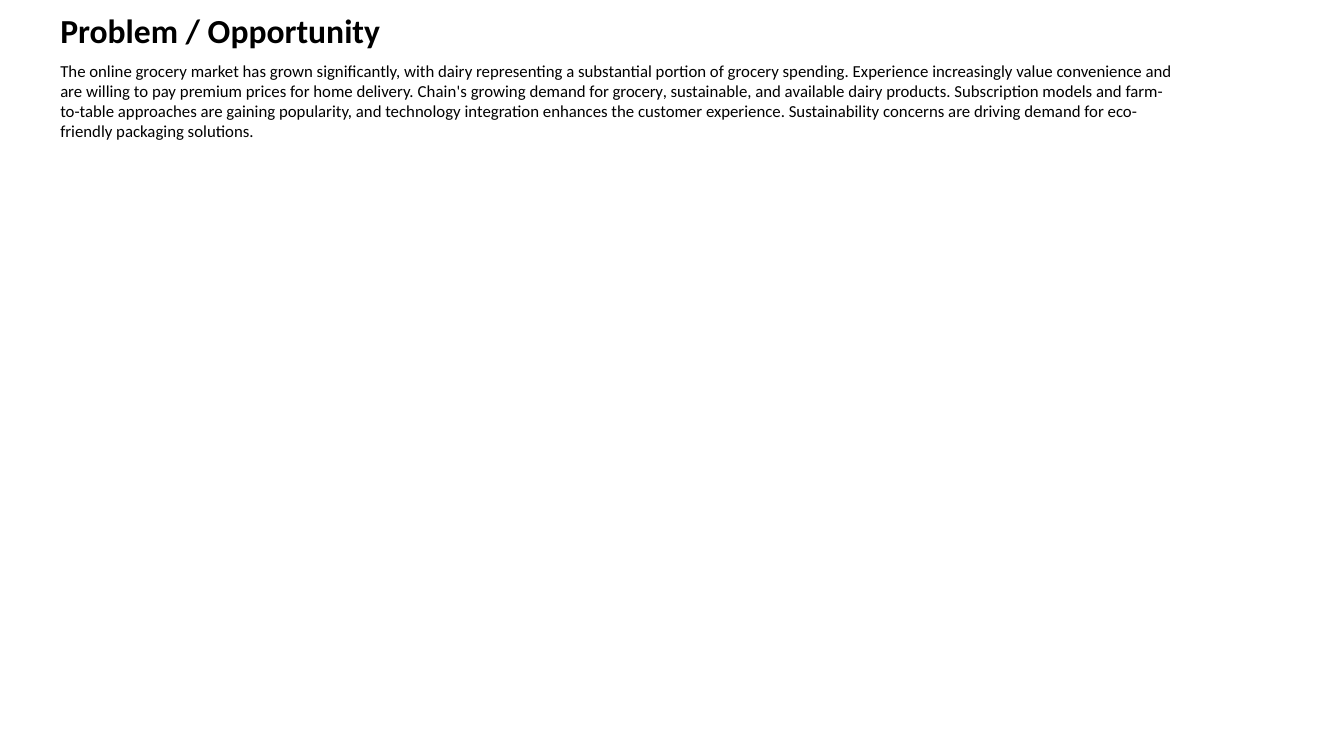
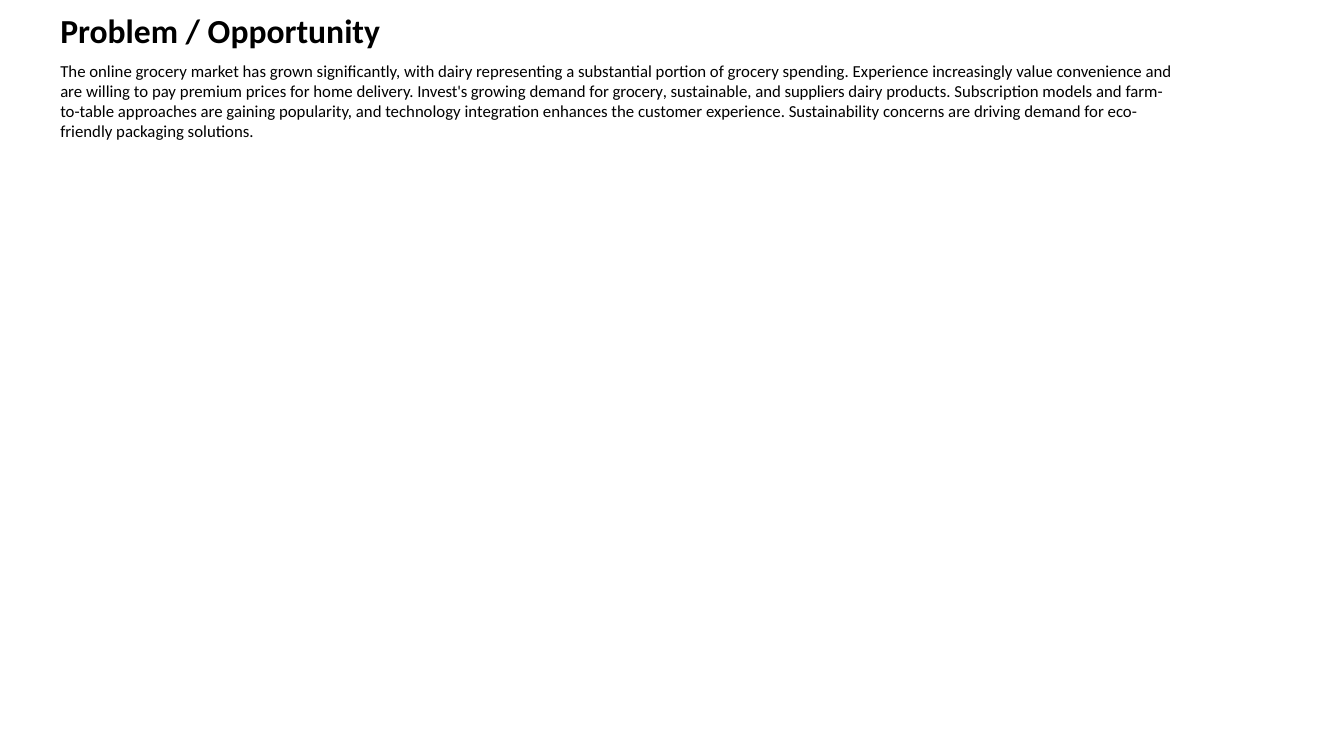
Chain's: Chain's -> Invest's
available: available -> suppliers
